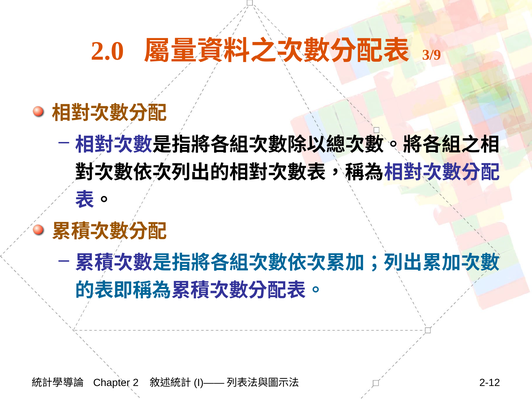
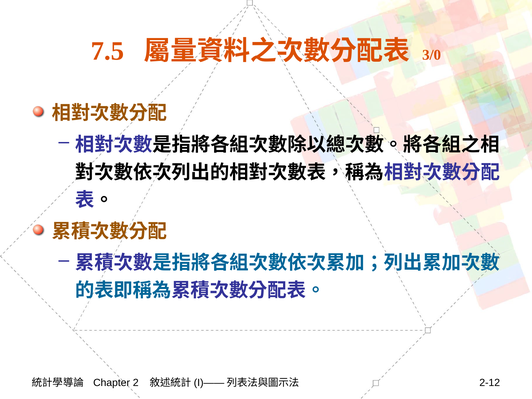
2.0: 2.0 -> 7.5
3/9: 3/9 -> 3/0
